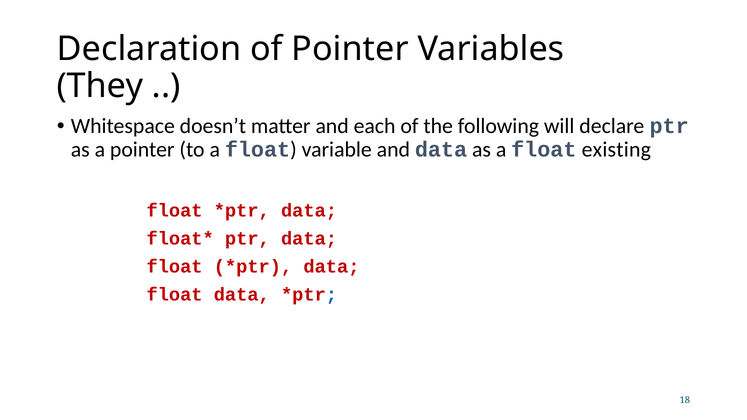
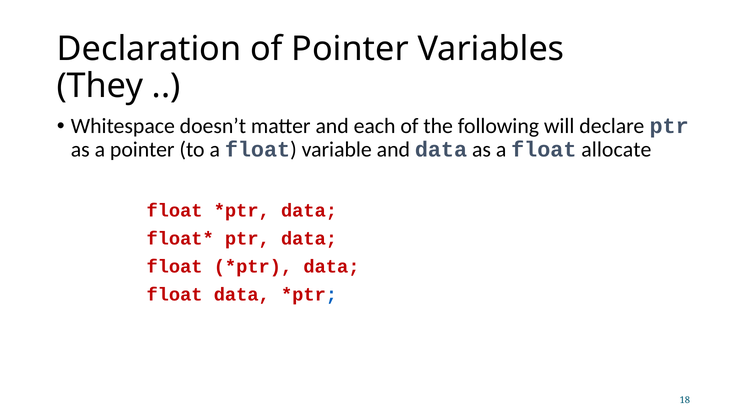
existing: existing -> allocate
